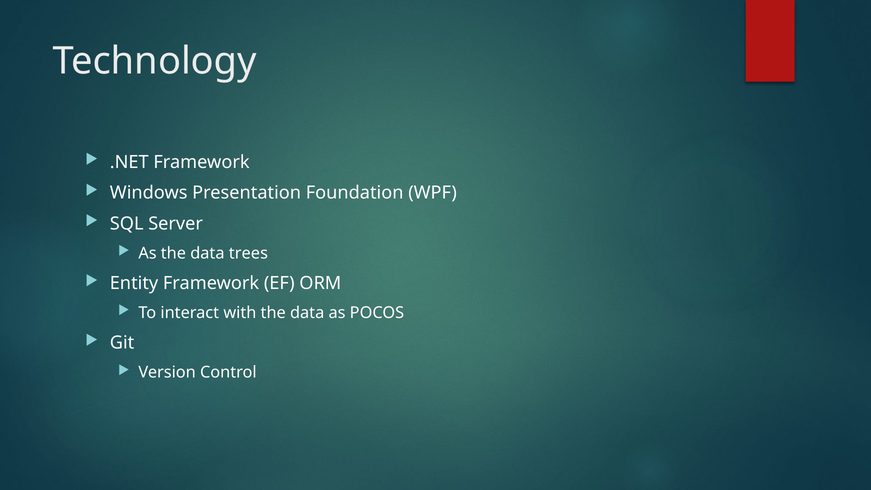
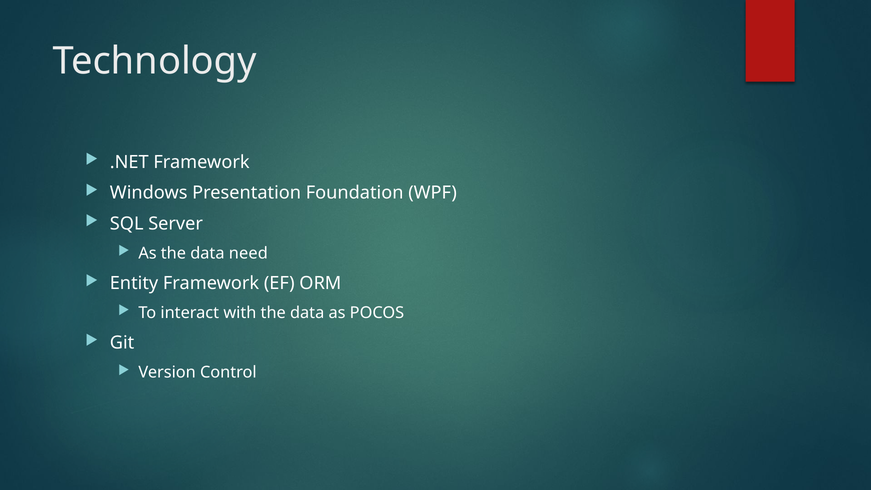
trees: trees -> need
